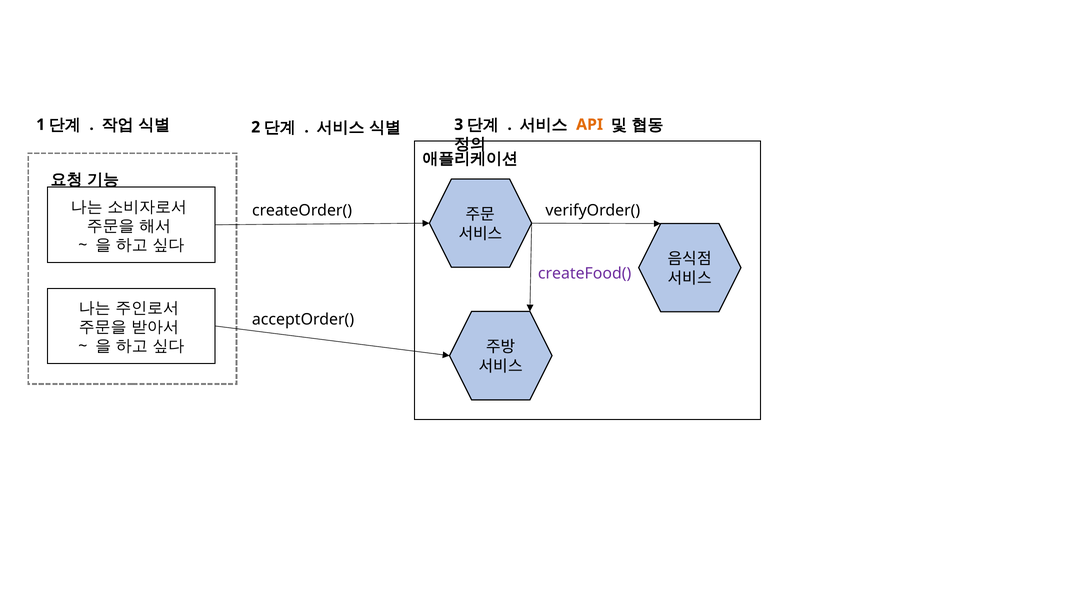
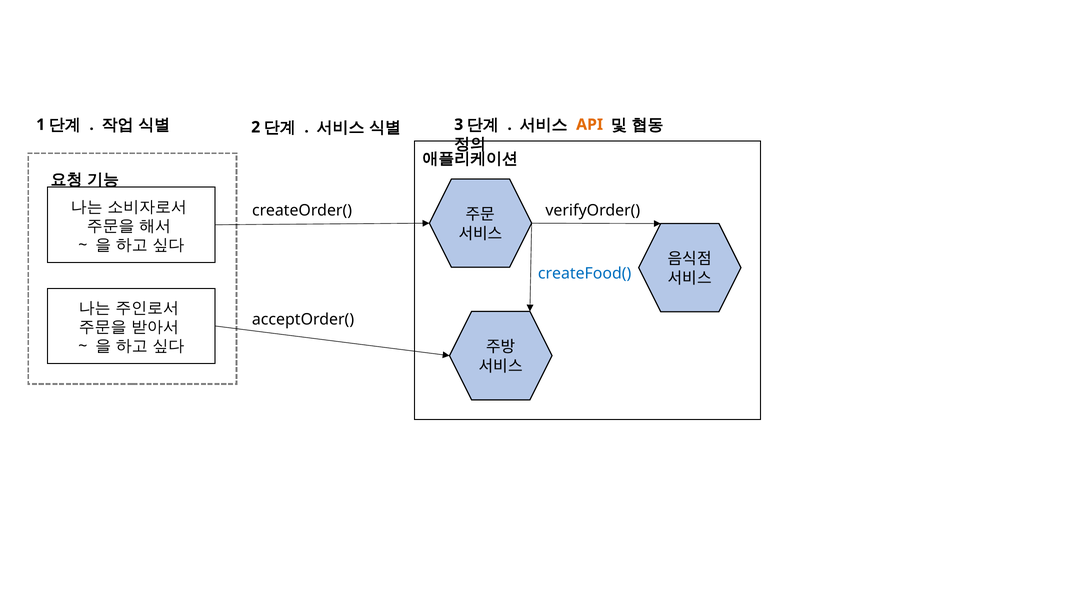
createFood( colour: purple -> blue
